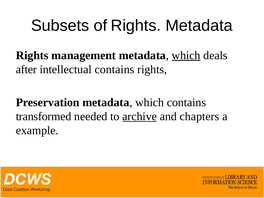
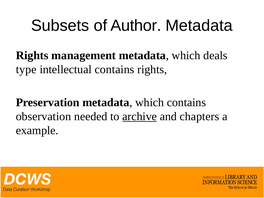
of Rights: Rights -> Author
which at (186, 55) underline: present -> none
after: after -> type
transformed: transformed -> observation
